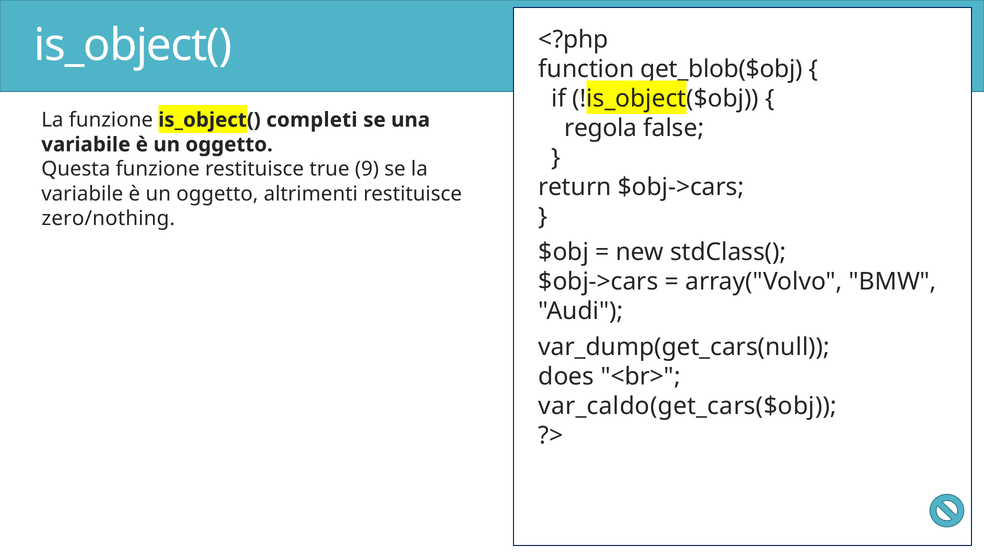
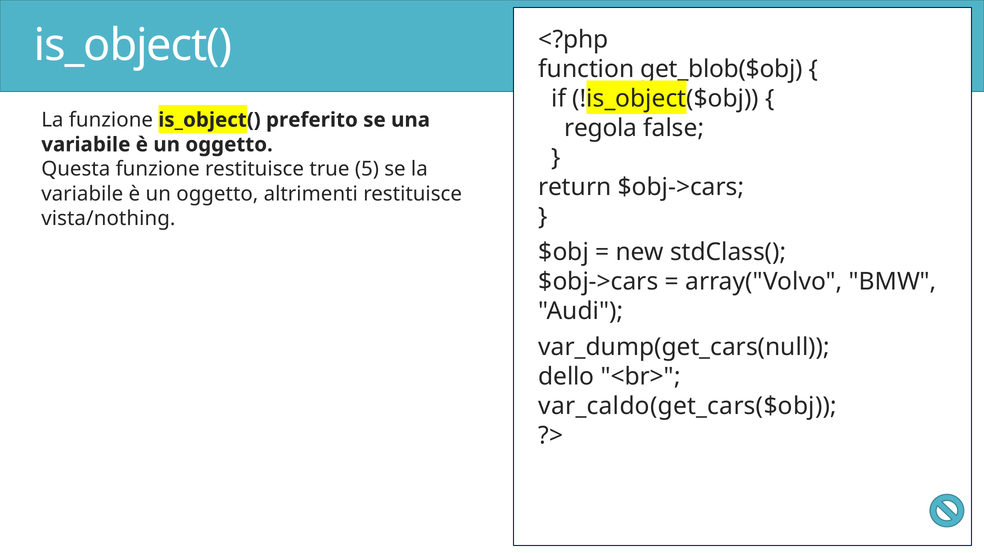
completi: completi -> preferito
9: 9 -> 5
zero/nothing: zero/nothing -> vista/nothing
does: does -> dello
